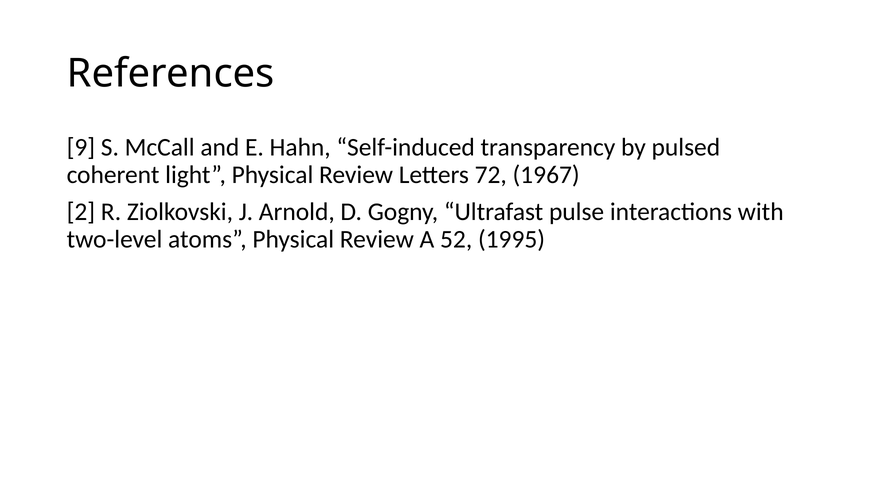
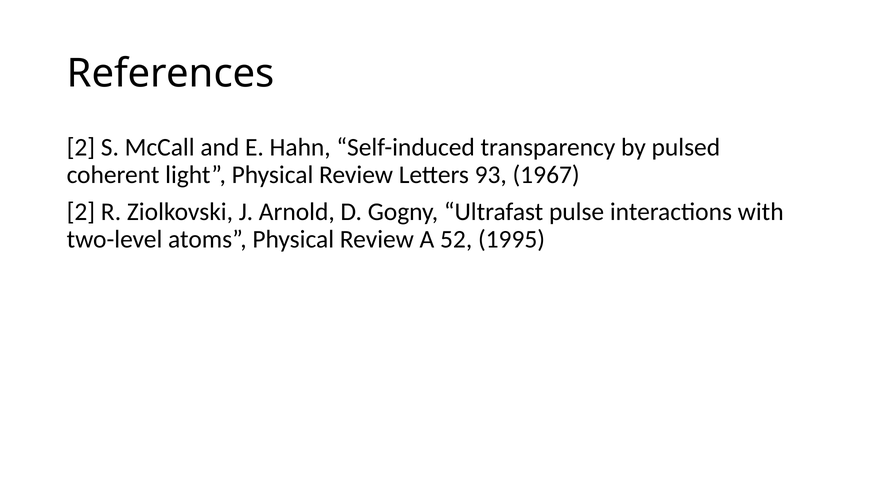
9 at (81, 148): 9 -> 2
72: 72 -> 93
